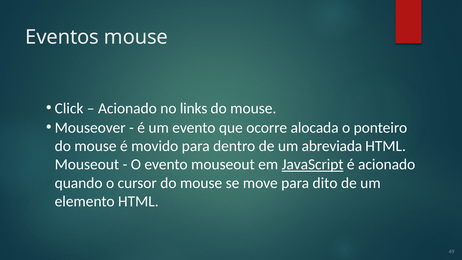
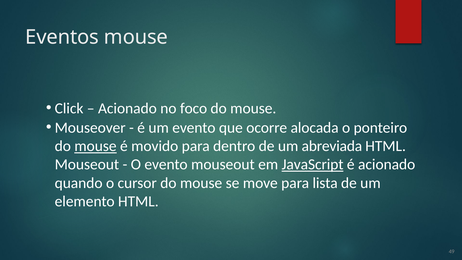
links: links -> foco
mouse at (95, 146) underline: none -> present
dito: dito -> lista
